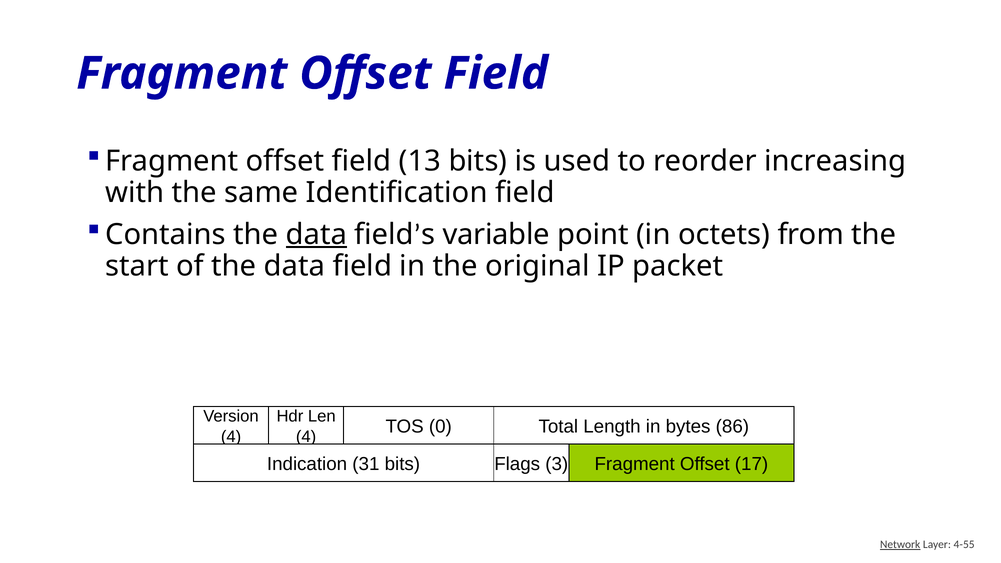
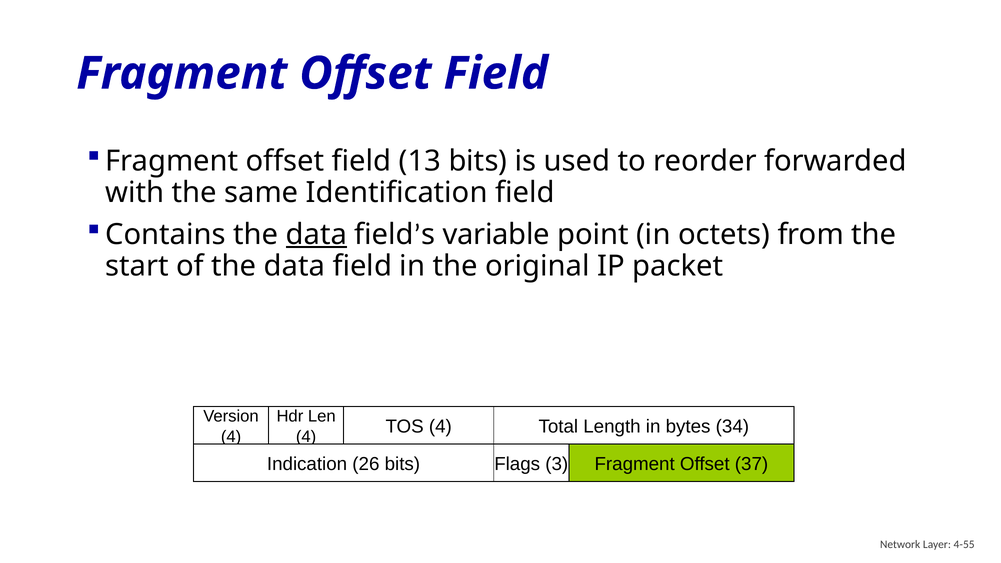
increasing: increasing -> forwarded
TOS 0: 0 -> 4
86: 86 -> 34
31: 31 -> 26
17: 17 -> 37
Network underline: present -> none
